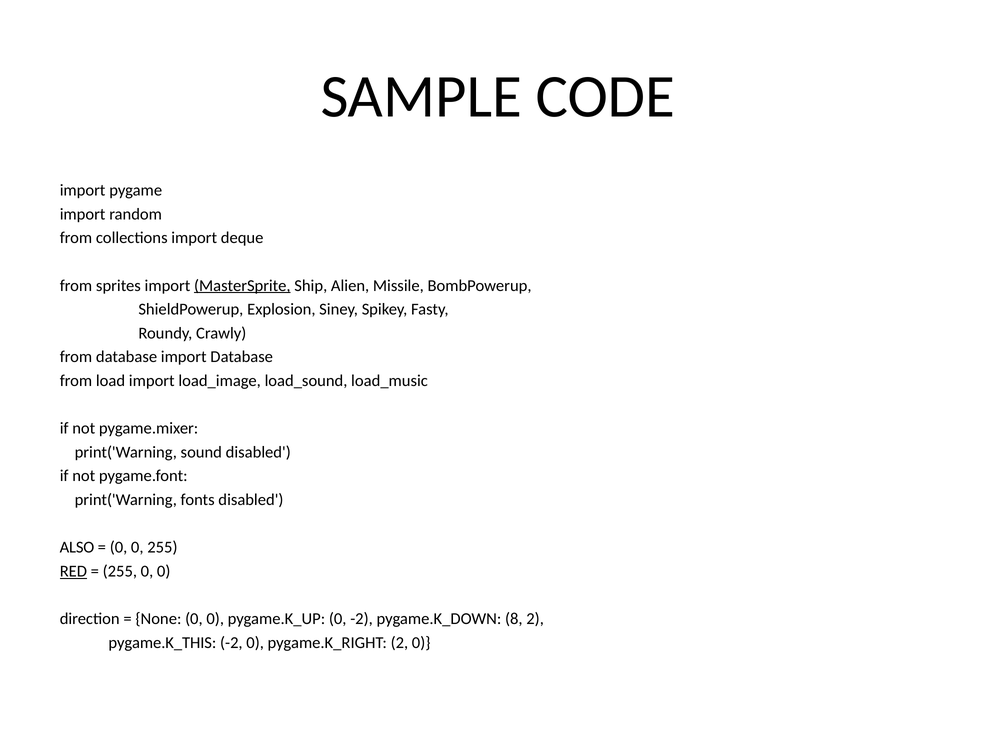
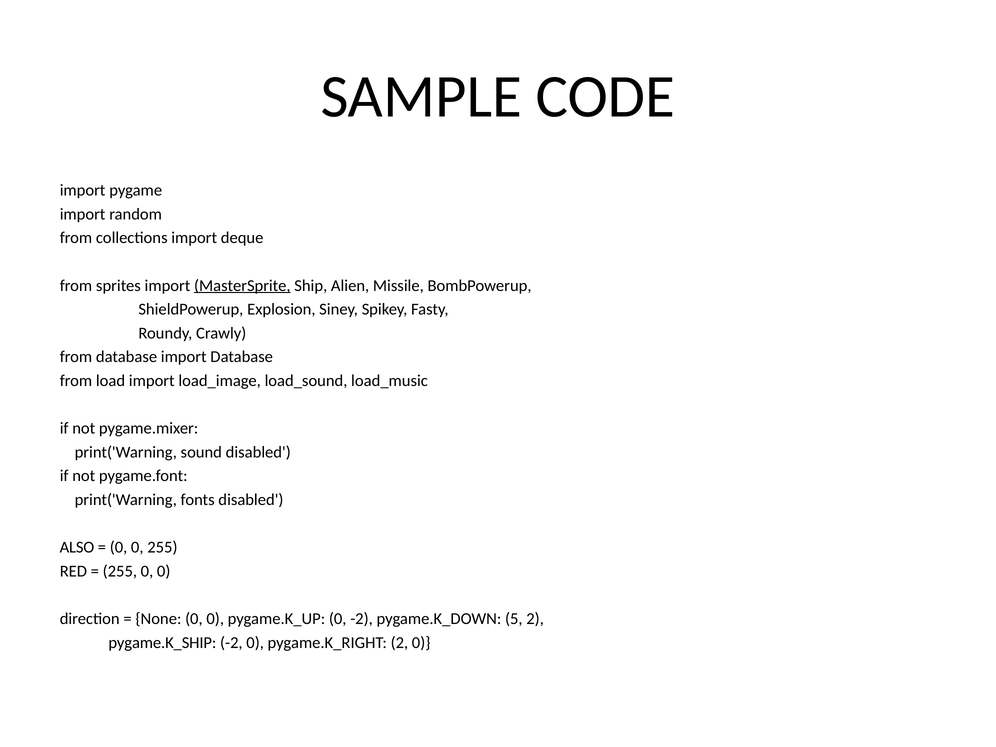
RED underline: present -> none
8: 8 -> 5
pygame.K_THIS: pygame.K_THIS -> pygame.K_SHIP
